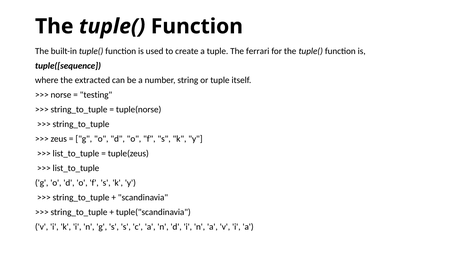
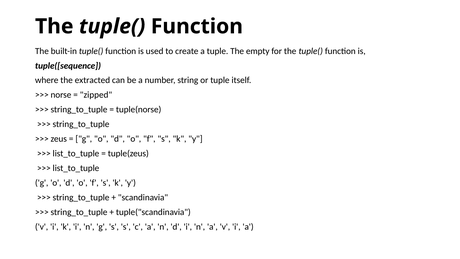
ferrari: ferrari -> empty
testing: testing -> zipped
